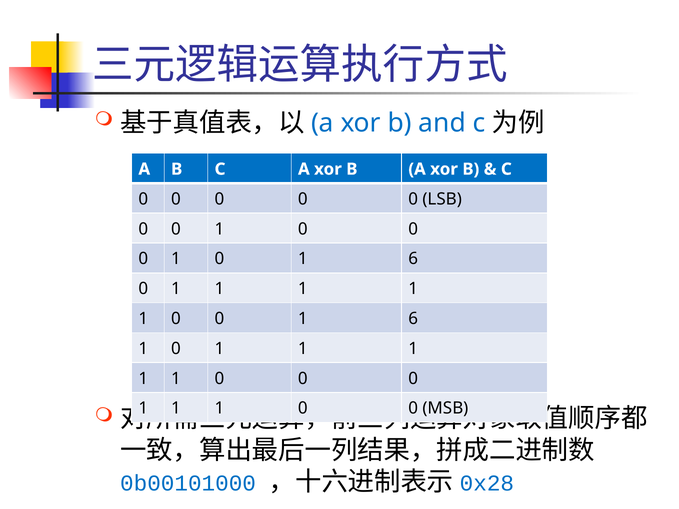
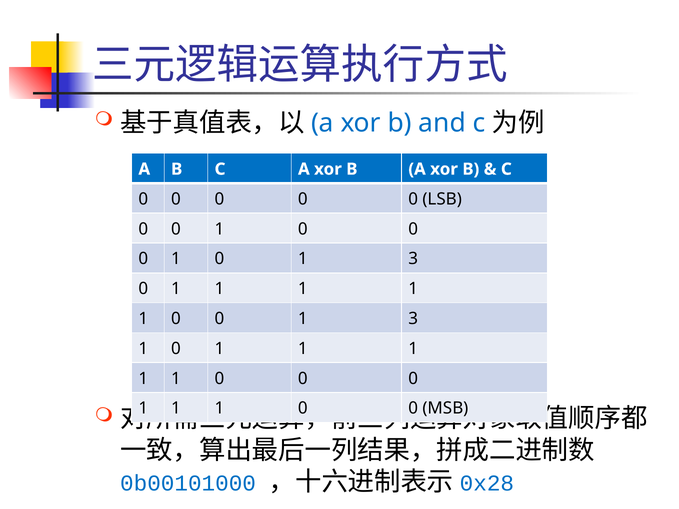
1 0 1 6: 6 -> 3
0 0 1 6: 6 -> 3
